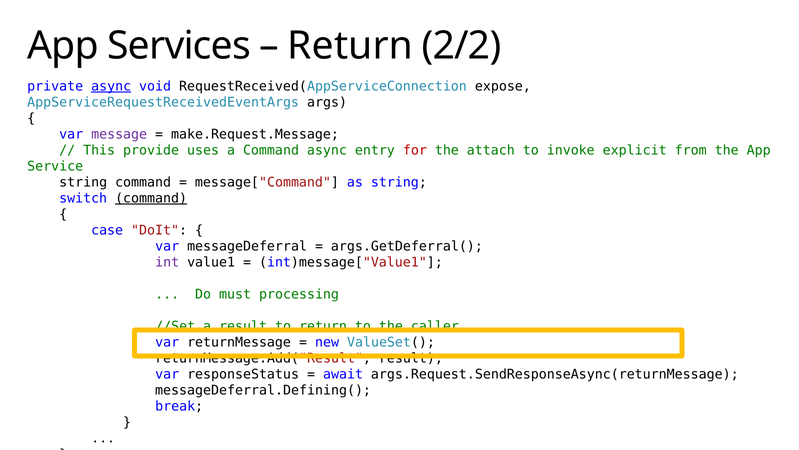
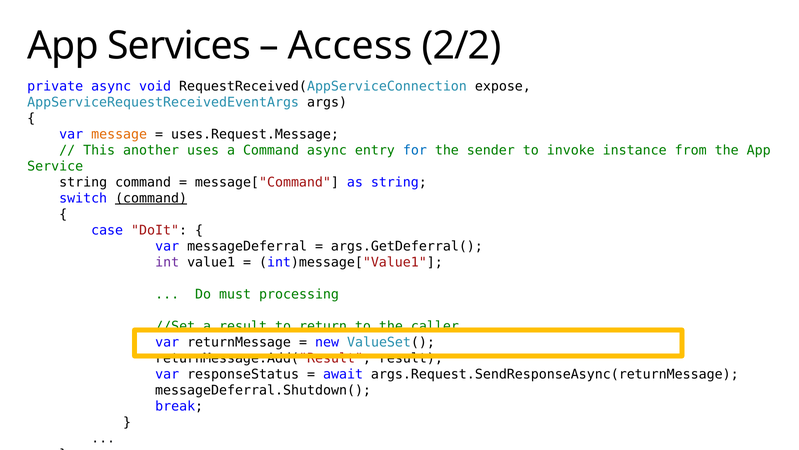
Return at (350, 46): Return -> Access
async at (111, 86) underline: present -> none
message colour: purple -> orange
make.Request.Message: make.Request.Message -> uses.Request.Message
provide: provide -> another
for colour: red -> blue
attach: attach -> sender
explicit: explicit -> instance
messageDeferral.Defining(: messageDeferral.Defining( -> messageDeferral.Shutdown(
